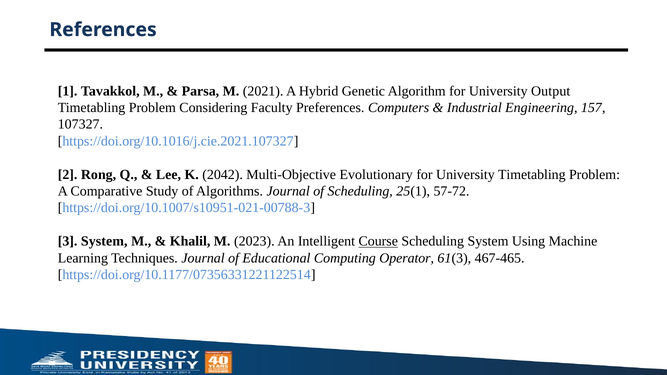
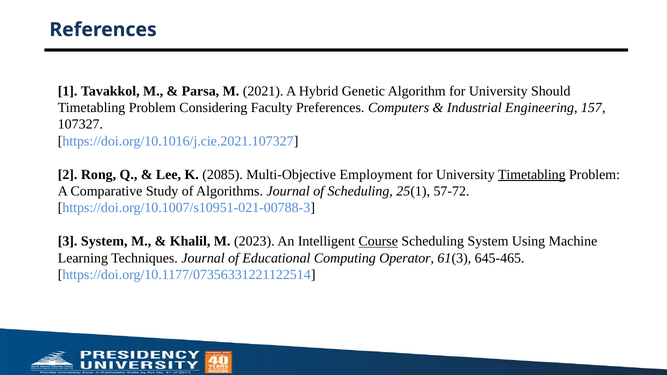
Output: Output -> Should
2042: 2042 -> 2085
Evolutionary: Evolutionary -> Employment
Timetabling at (532, 175) underline: none -> present
467-465: 467-465 -> 645-465
